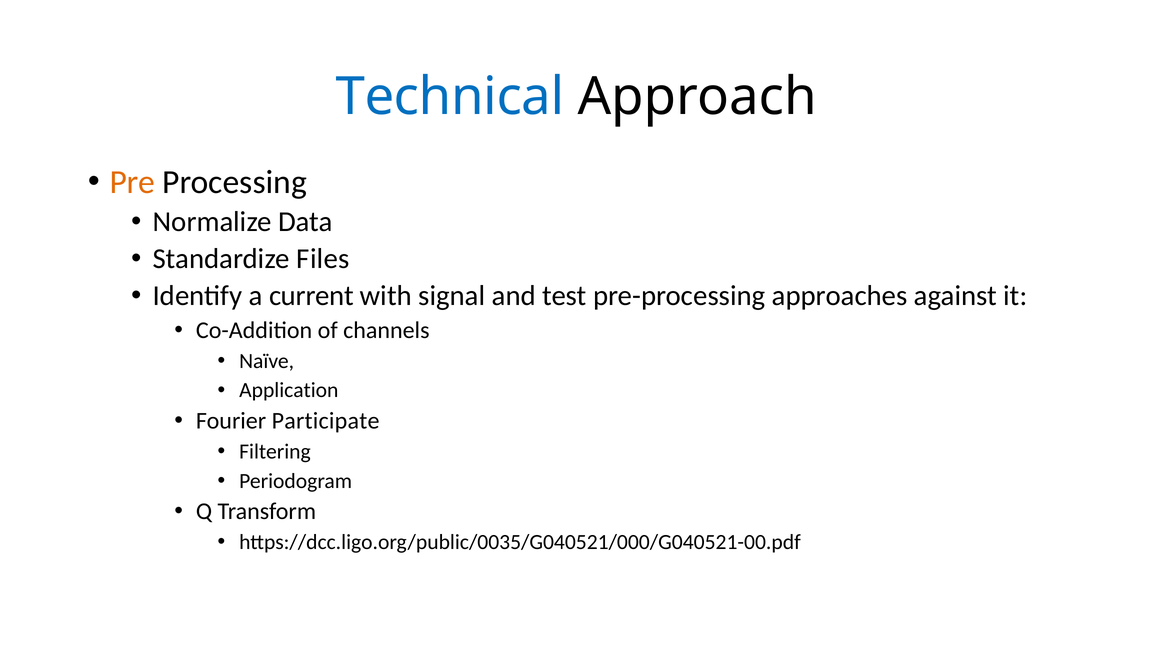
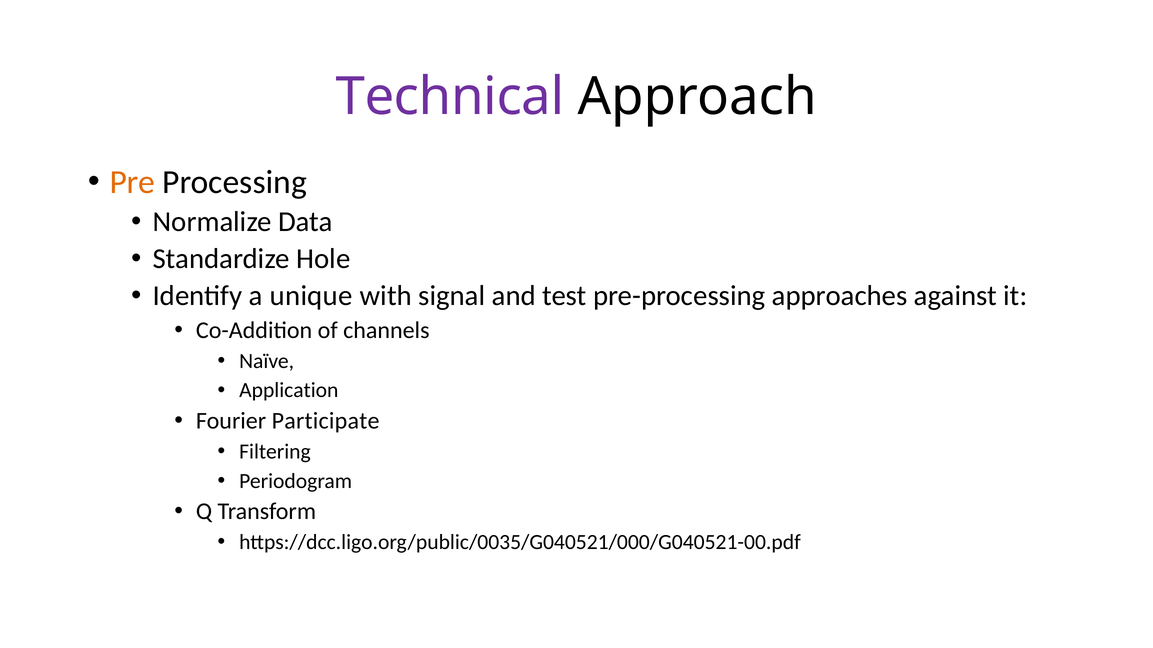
Technical colour: blue -> purple
Files: Files -> Hole
current: current -> unique
